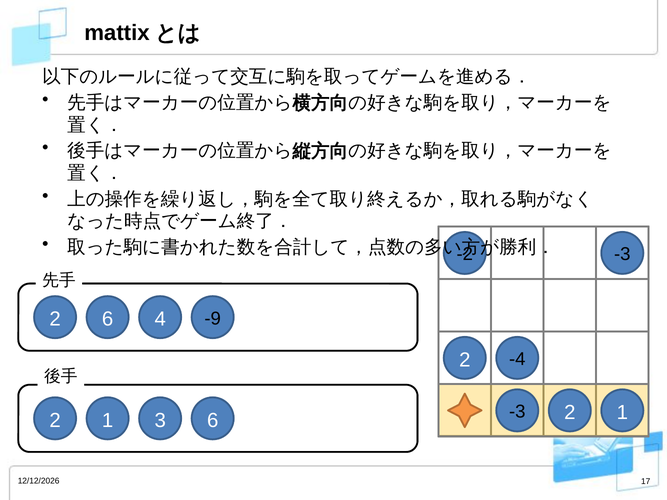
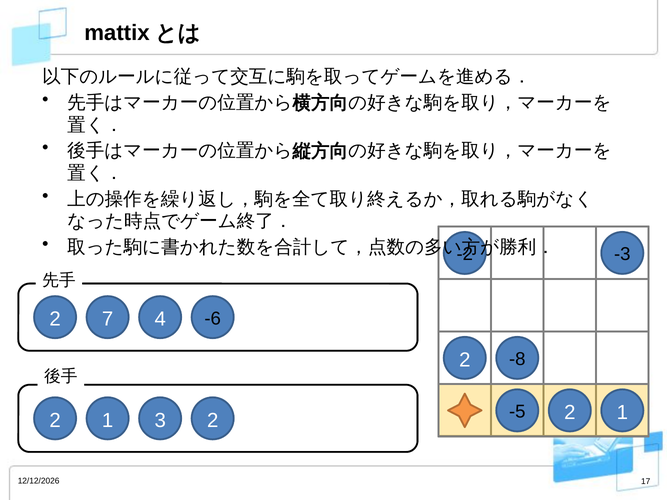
6 at (108, 319): 6 -> 7
-9: -9 -> -6
-4: -4 -> -8
-3 at (517, 412): -3 -> -5
6 at (213, 421): 6 -> 2
